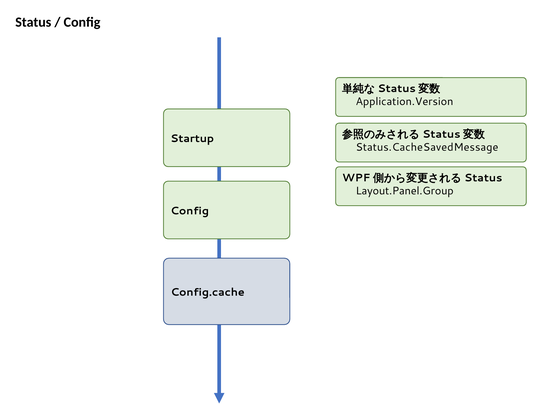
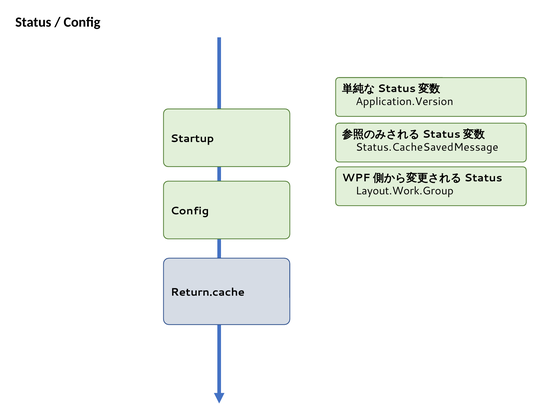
Layout.Panel.Group: Layout.Panel.Group -> Layout.Work.Group
Config.cache: Config.cache -> Return.cache
